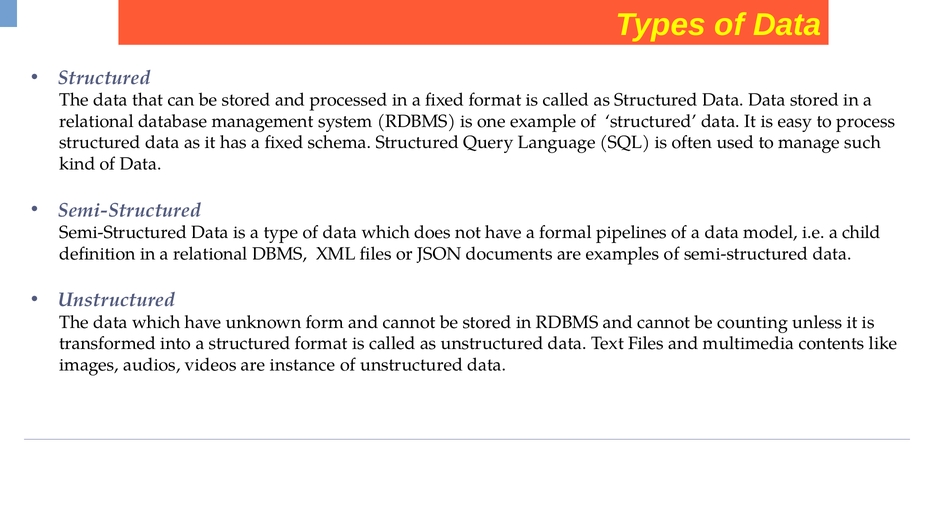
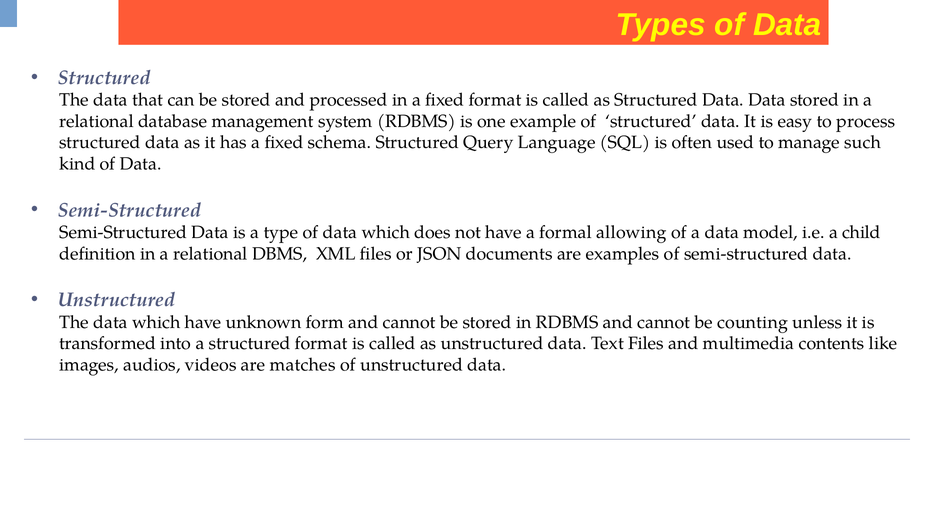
pipelines: pipelines -> allowing
instance: instance -> matches
